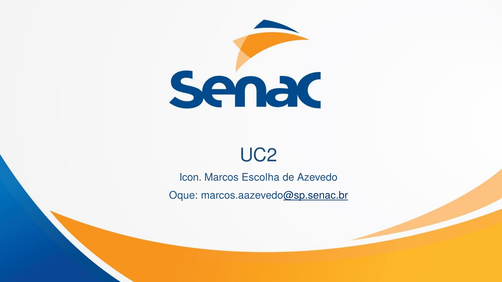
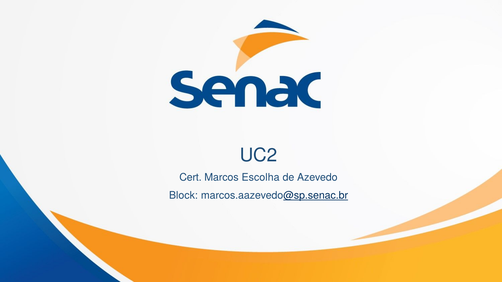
Icon: Icon -> Cert
Oque: Oque -> Block
